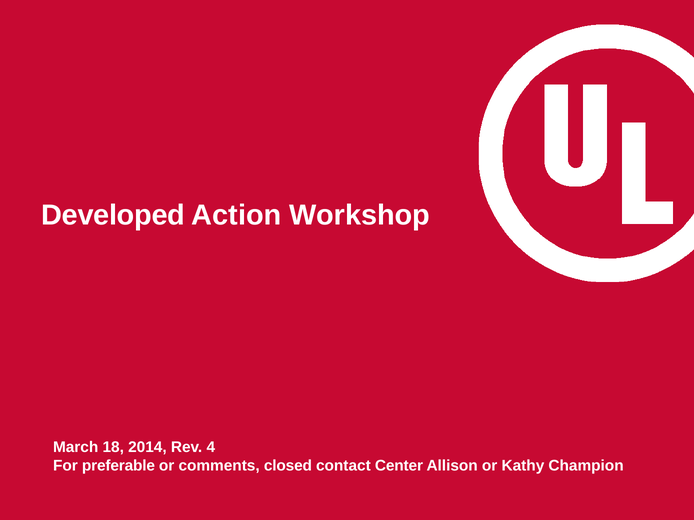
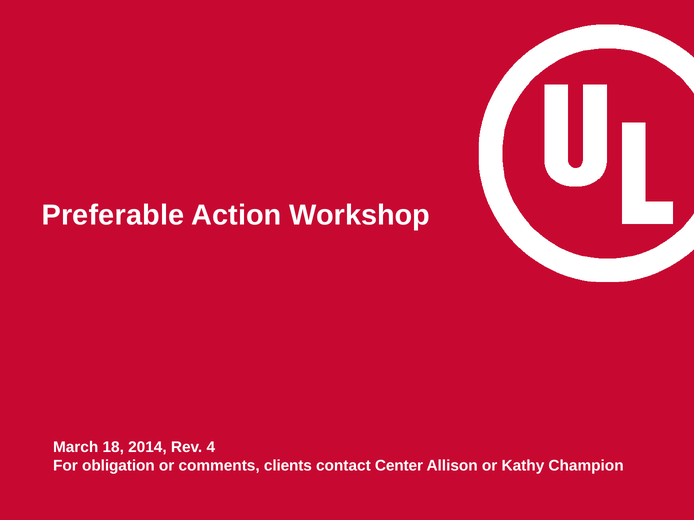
Developed: Developed -> Preferable
preferable: preferable -> obligation
closed: closed -> clients
